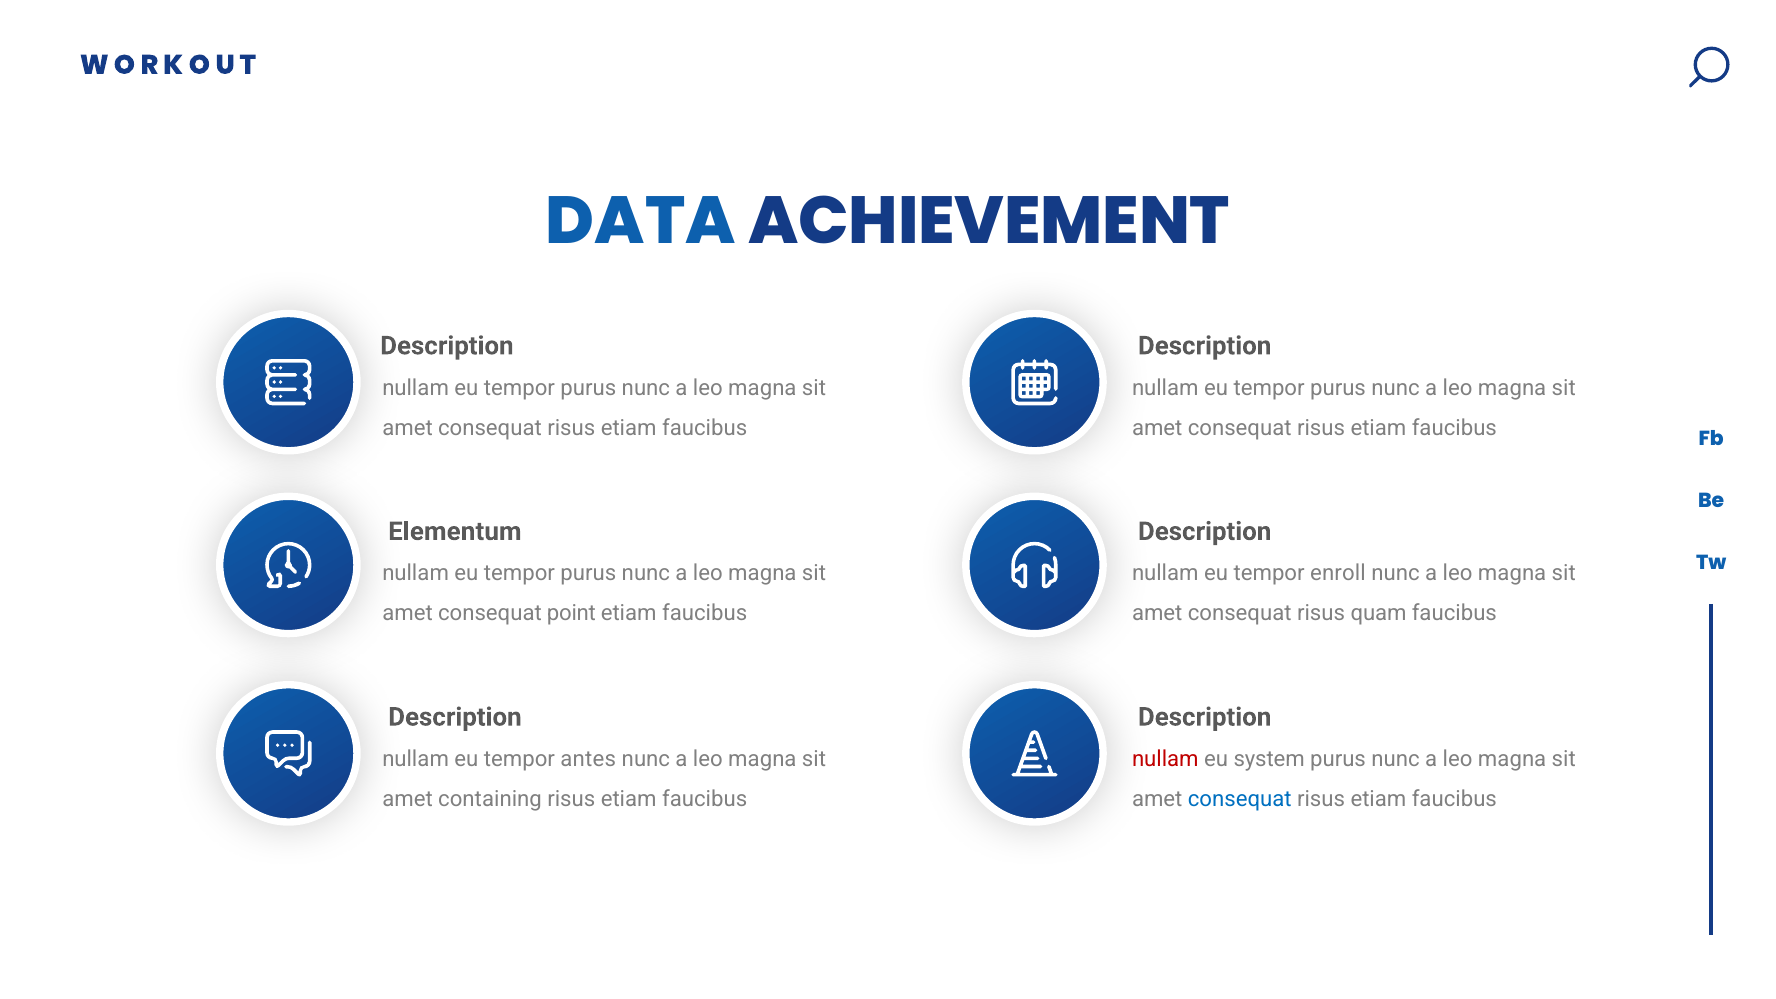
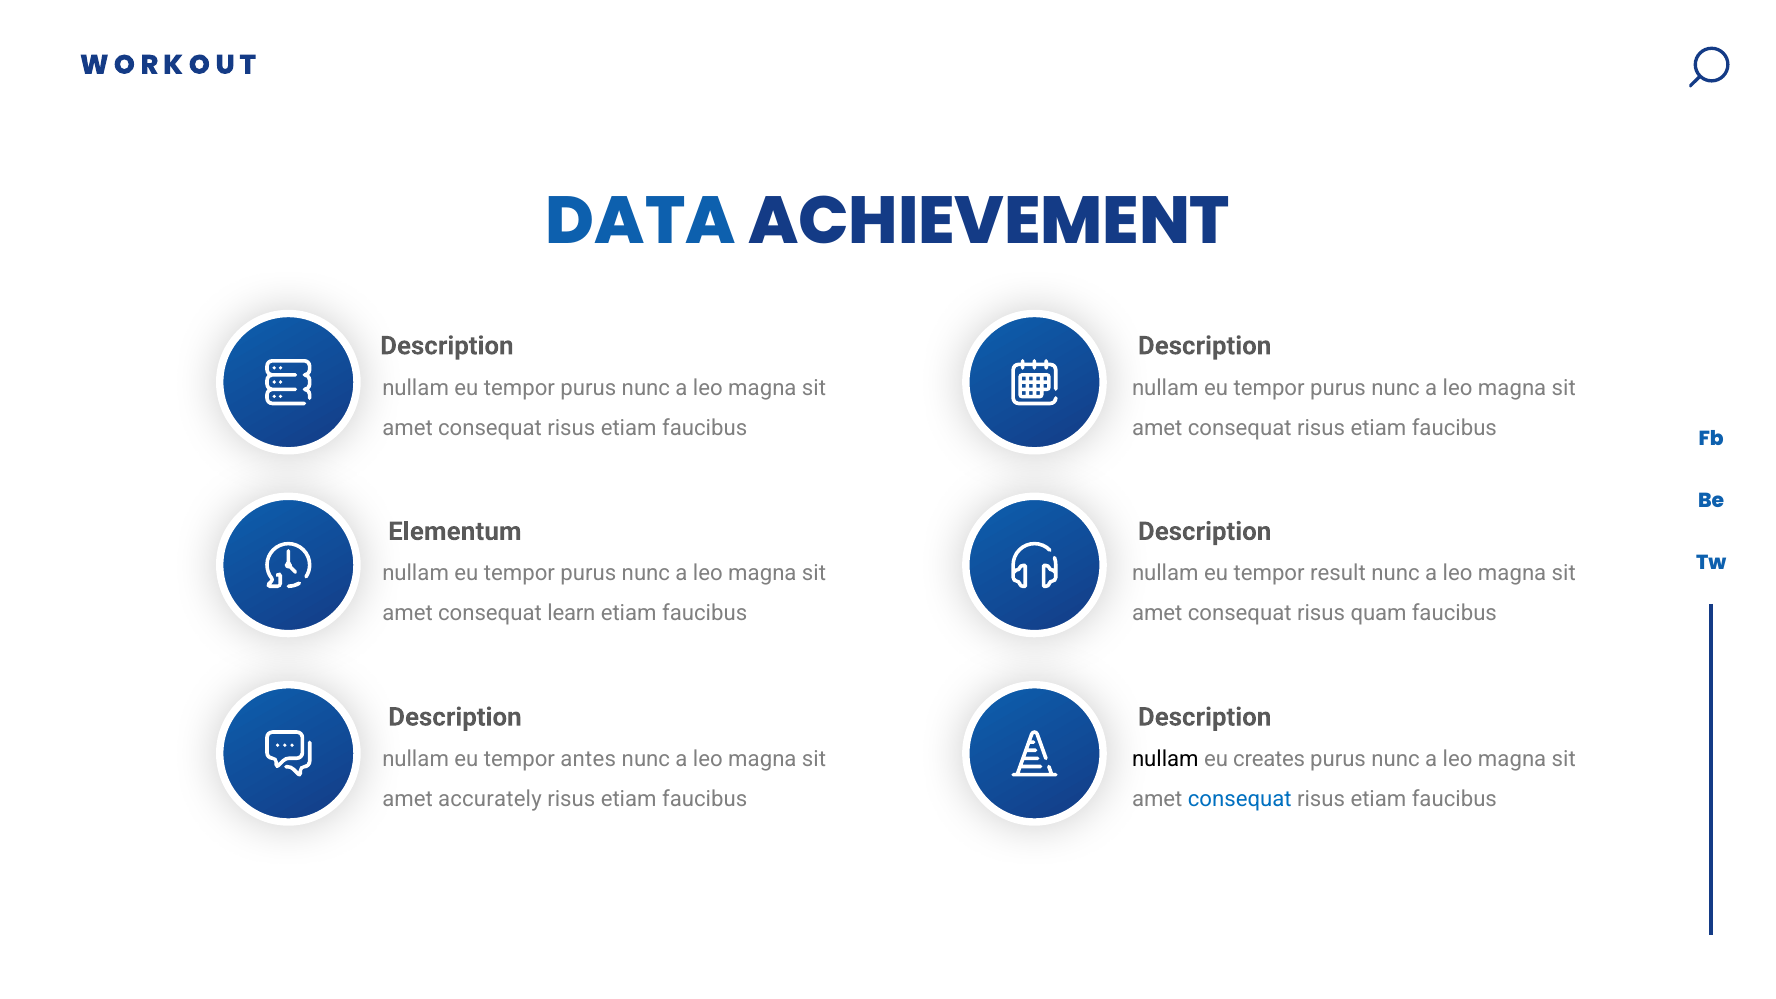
enroll: enroll -> result
point: point -> learn
nullam at (1165, 759) colour: red -> black
system: system -> creates
containing: containing -> accurately
